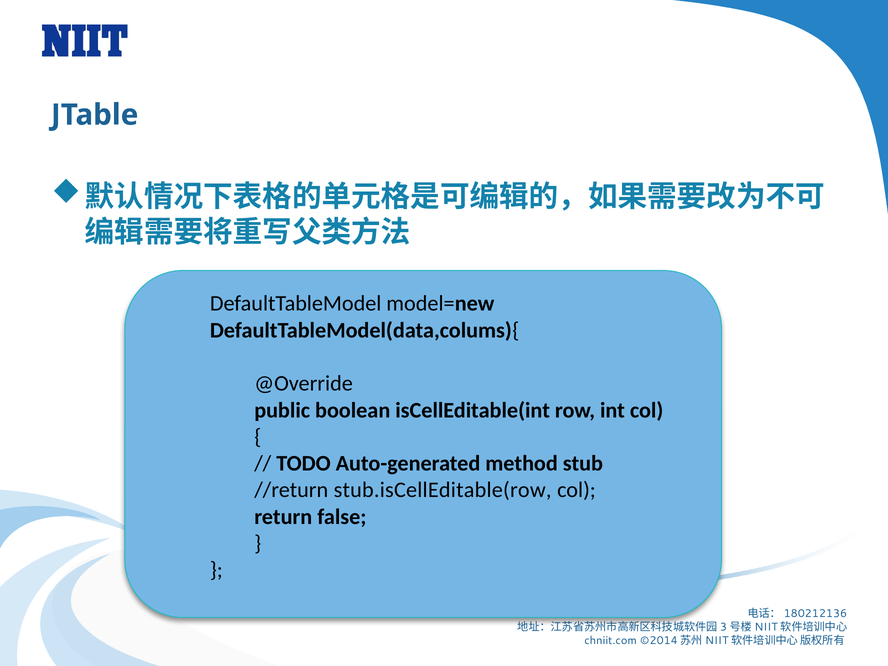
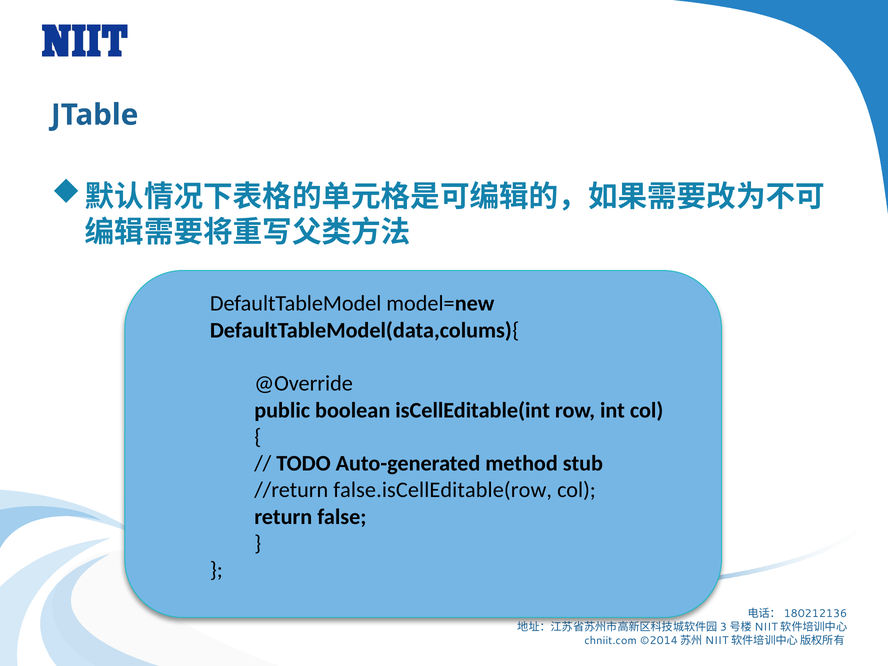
stub.isCellEditable(row: stub.isCellEditable(row -> false.isCellEditable(row
